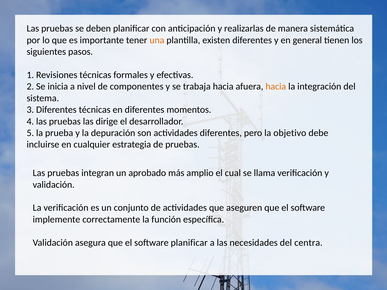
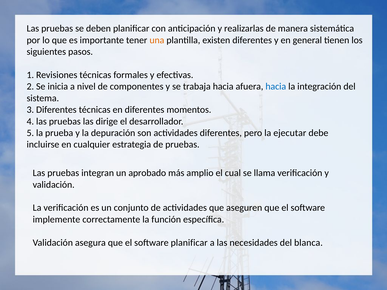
hacia at (276, 87) colour: orange -> blue
objetivo: objetivo -> ejecutar
centra: centra -> blanca
